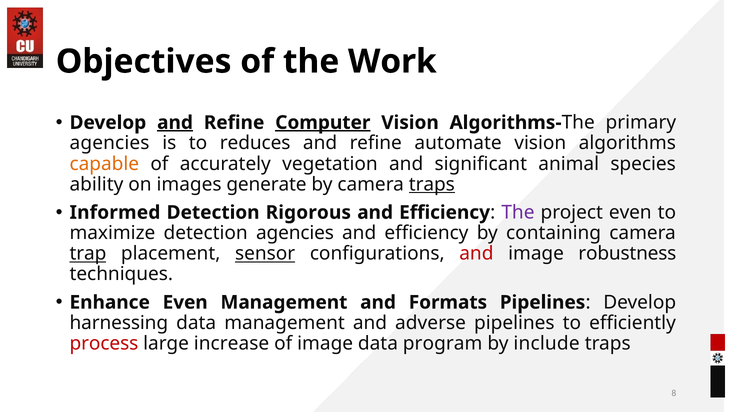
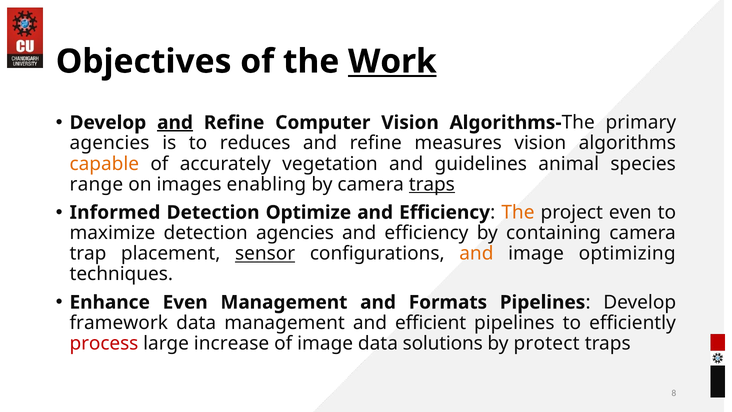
Work underline: none -> present
Computer underline: present -> none
automate: automate -> measures
significant: significant -> guidelines
ability: ability -> range
generate: generate -> enabling
Rigorous: Rigorous -> Optimize
The at (518, 212) colour: purple -> orange
trap underline: present -> none
and at (476, 253) colour: red -> orange
robustness: robustness -> optimizing
harnessing: harnessing -> framework
adverse: adverse -> efficient
program: program -> solutions
include: include -> protect
